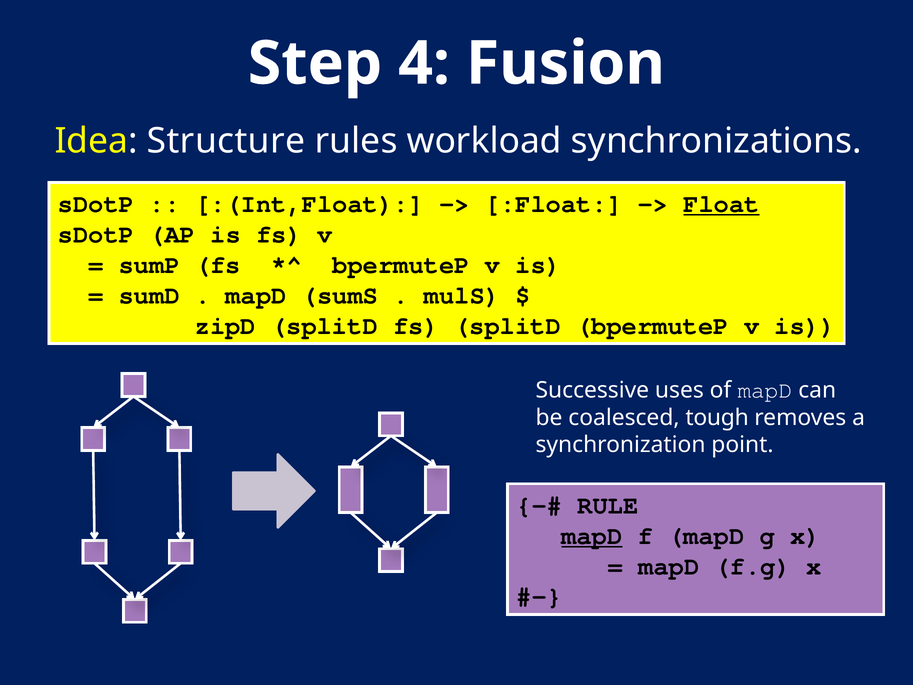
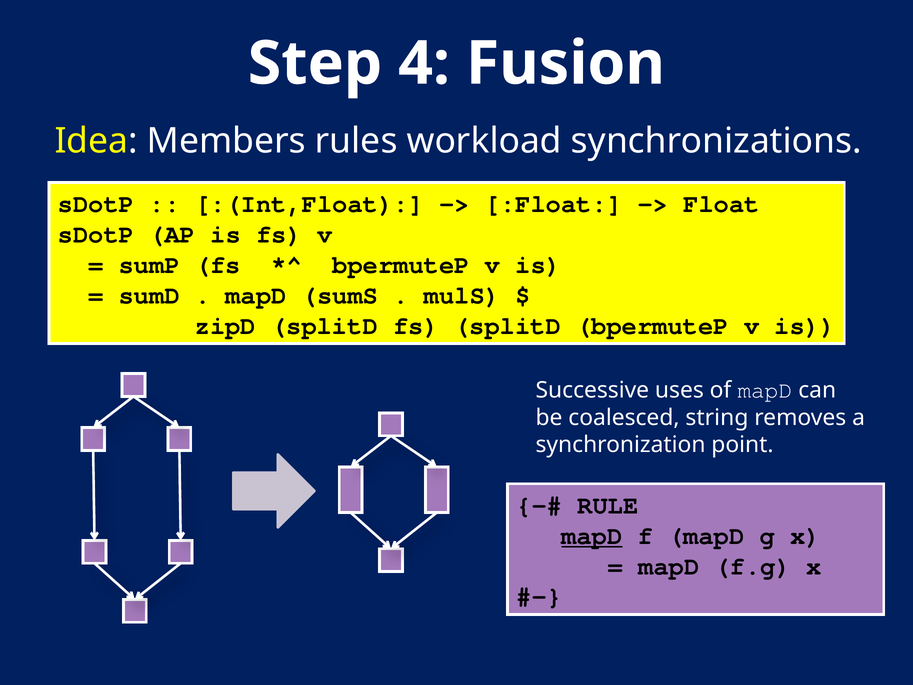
Structure: Structure -> Members
Float underline: present -> none
tough: tough -> string
